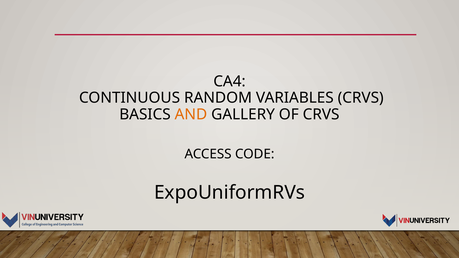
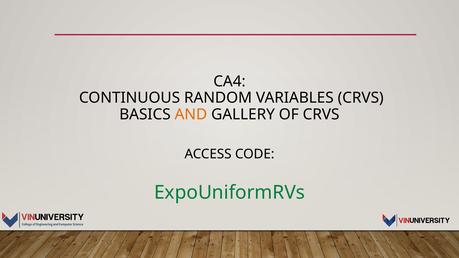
ExpoUniformRVs colour: black -> green
